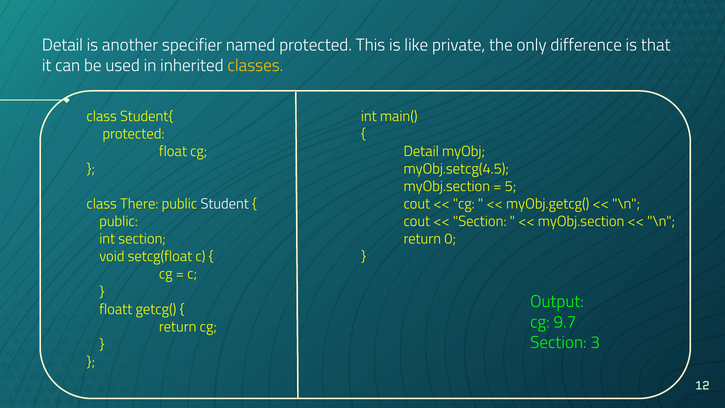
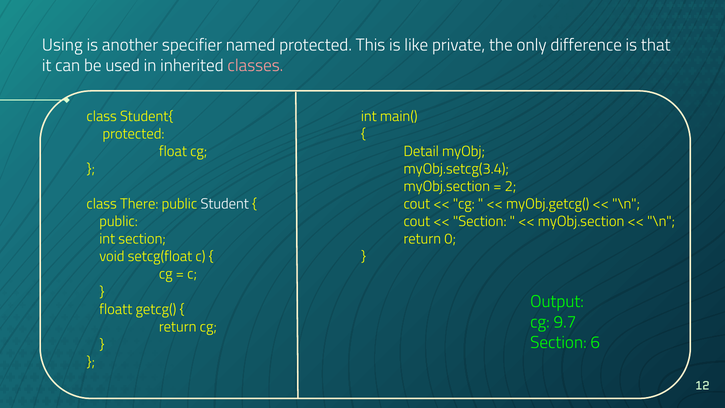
Detail at (62, 45): Detail -> Using
classes colour: yellow -> pink
myObj.setcg(4.5: myObj.setcg(4.5 -> myObj.setcg(3.4
5: 5 -> 2
3: 3 -> 6
